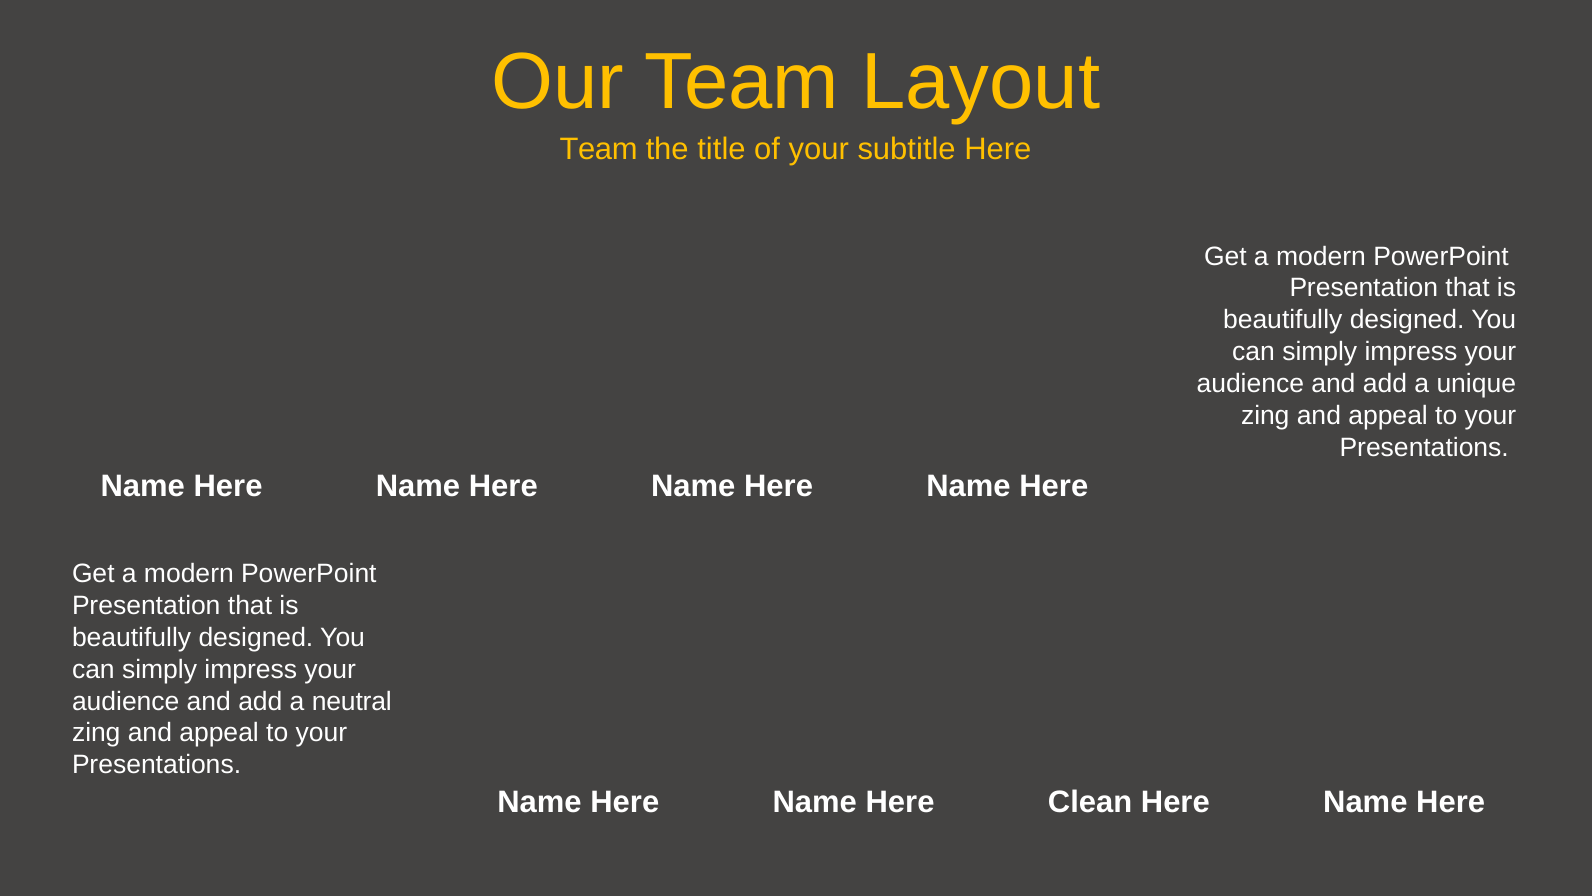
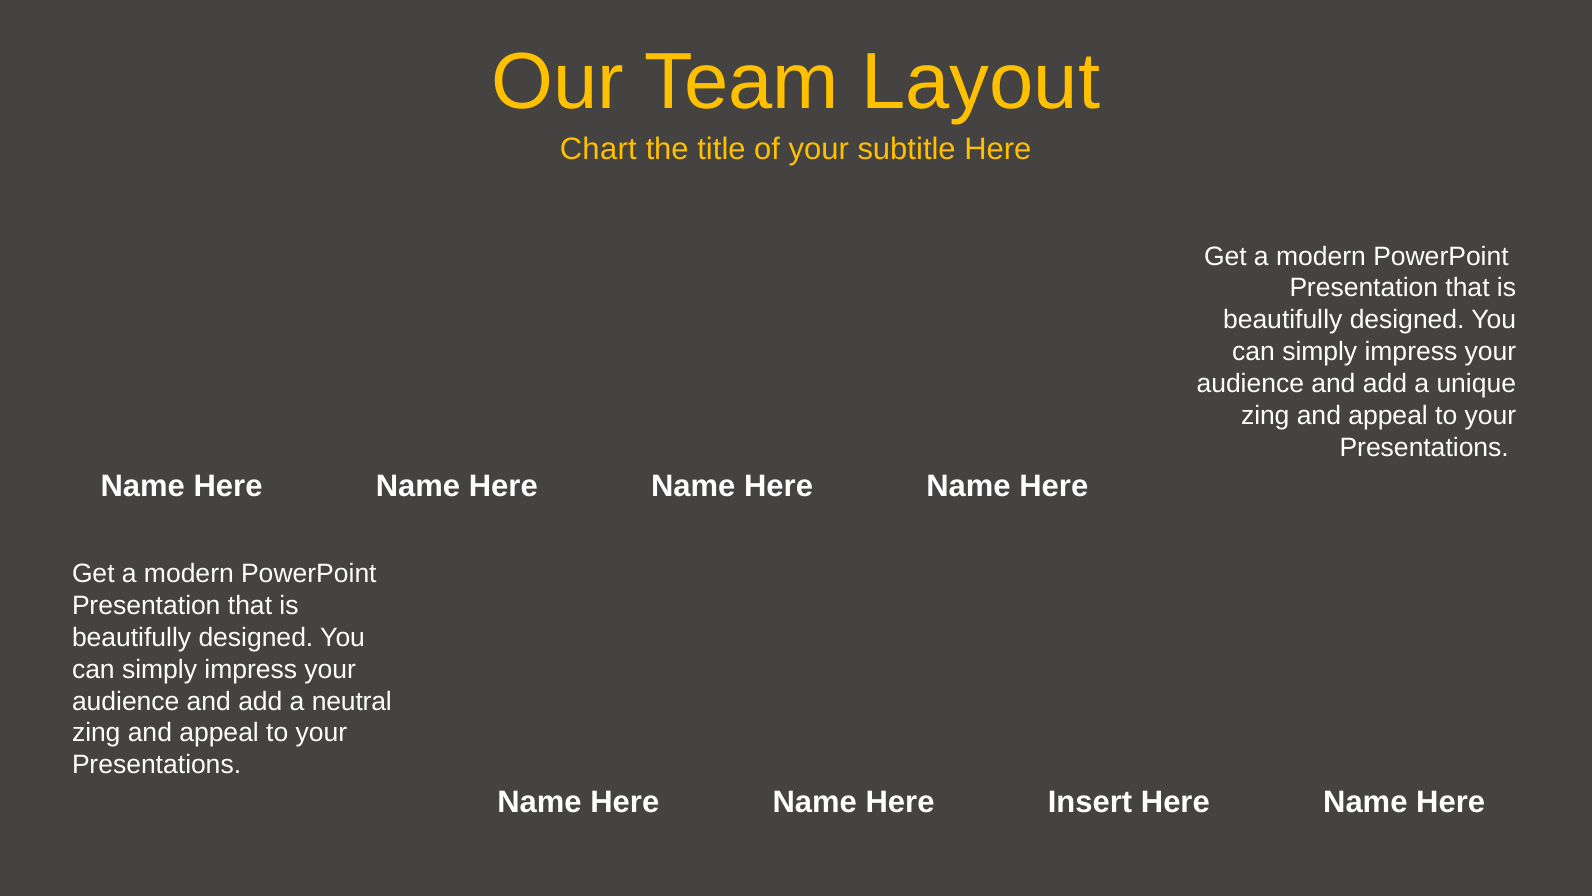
Team at (599, 149): Team -> Chart
Clean: Clean -> Insert
